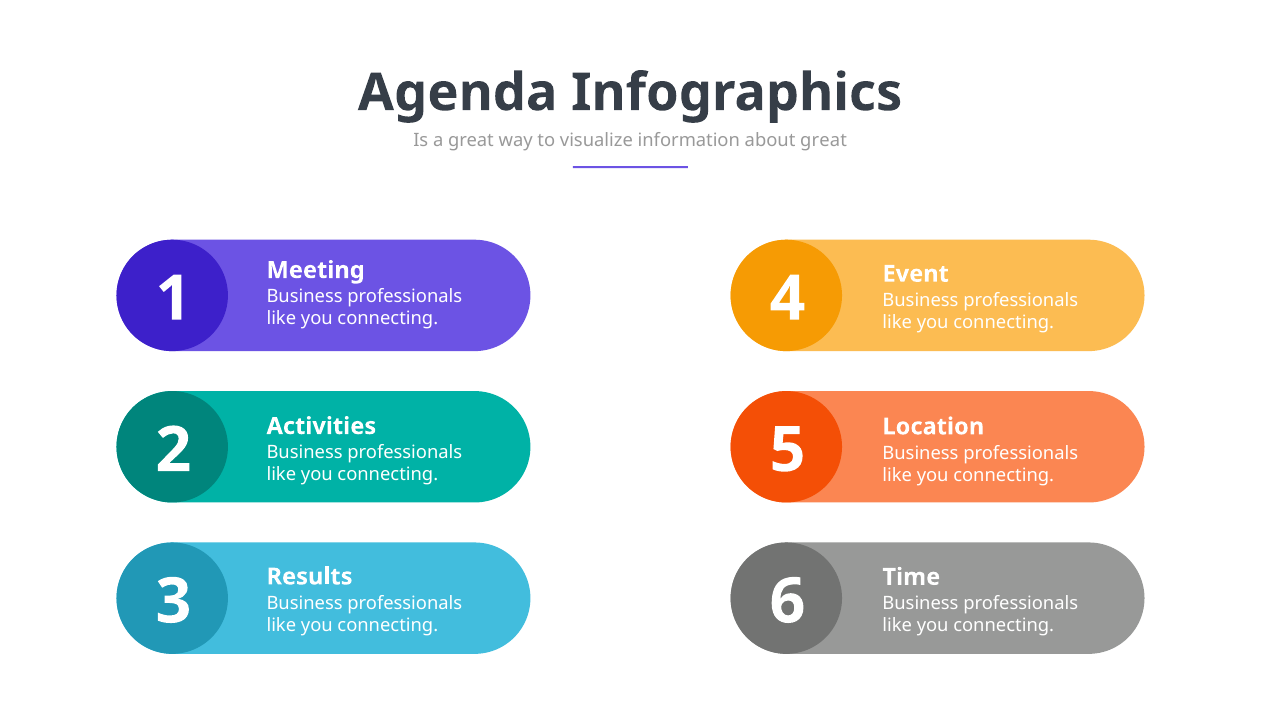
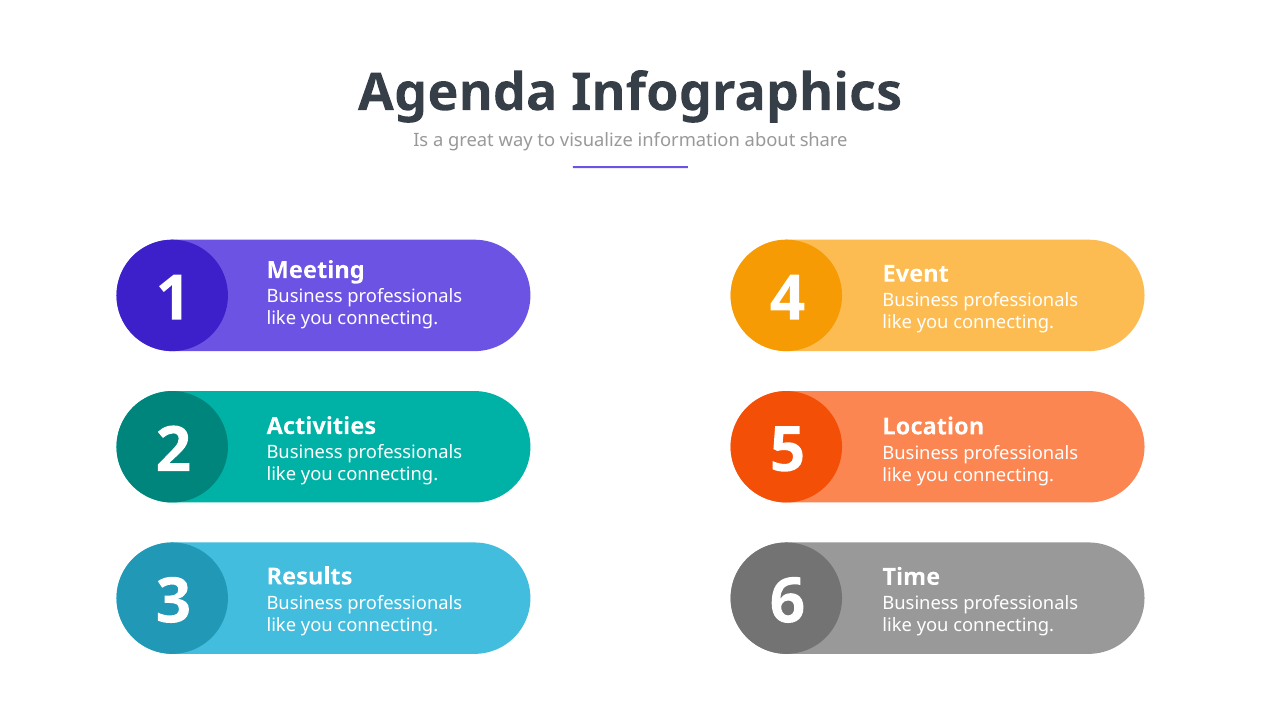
about great: great -> share
